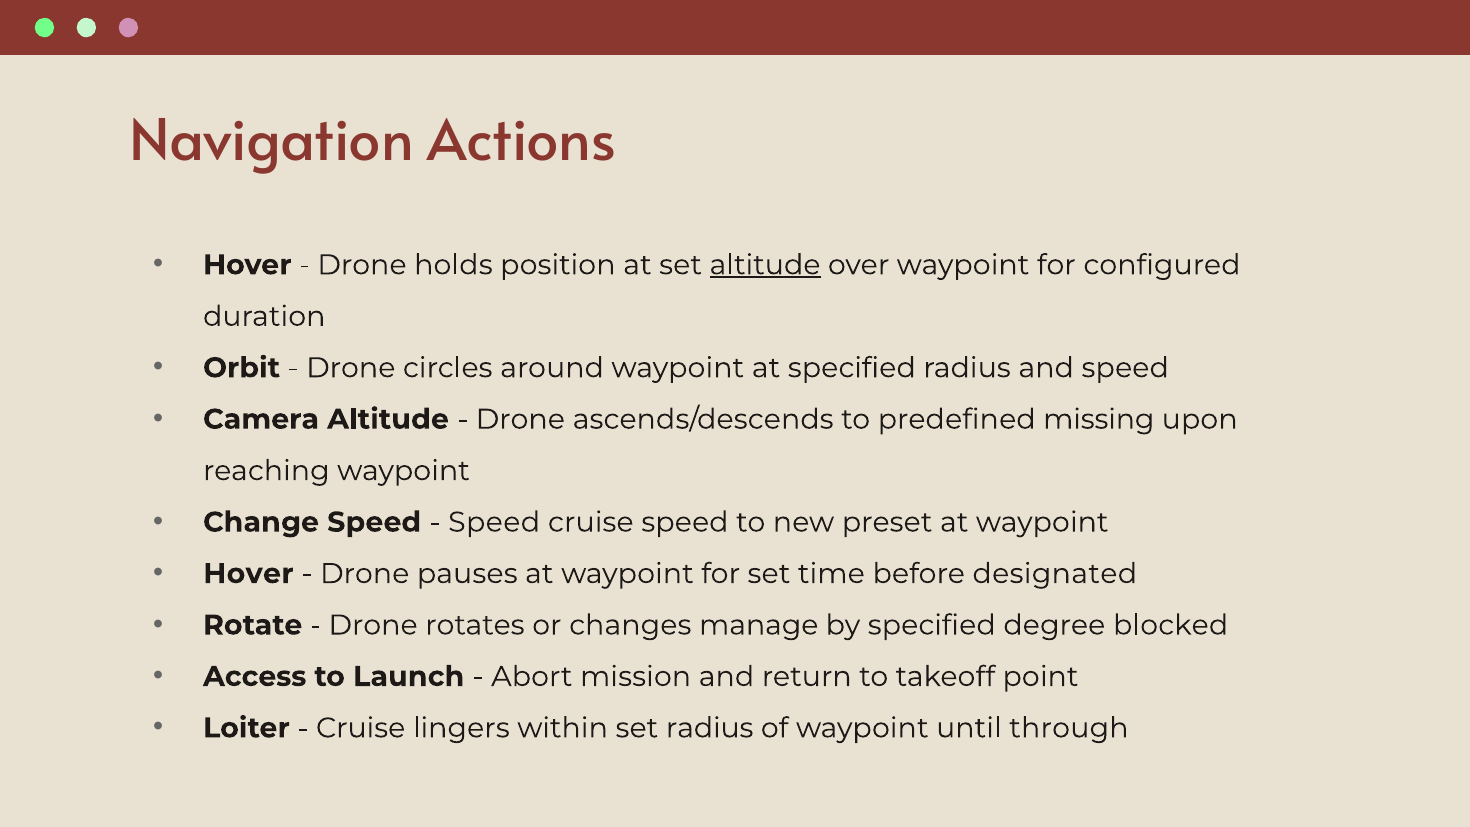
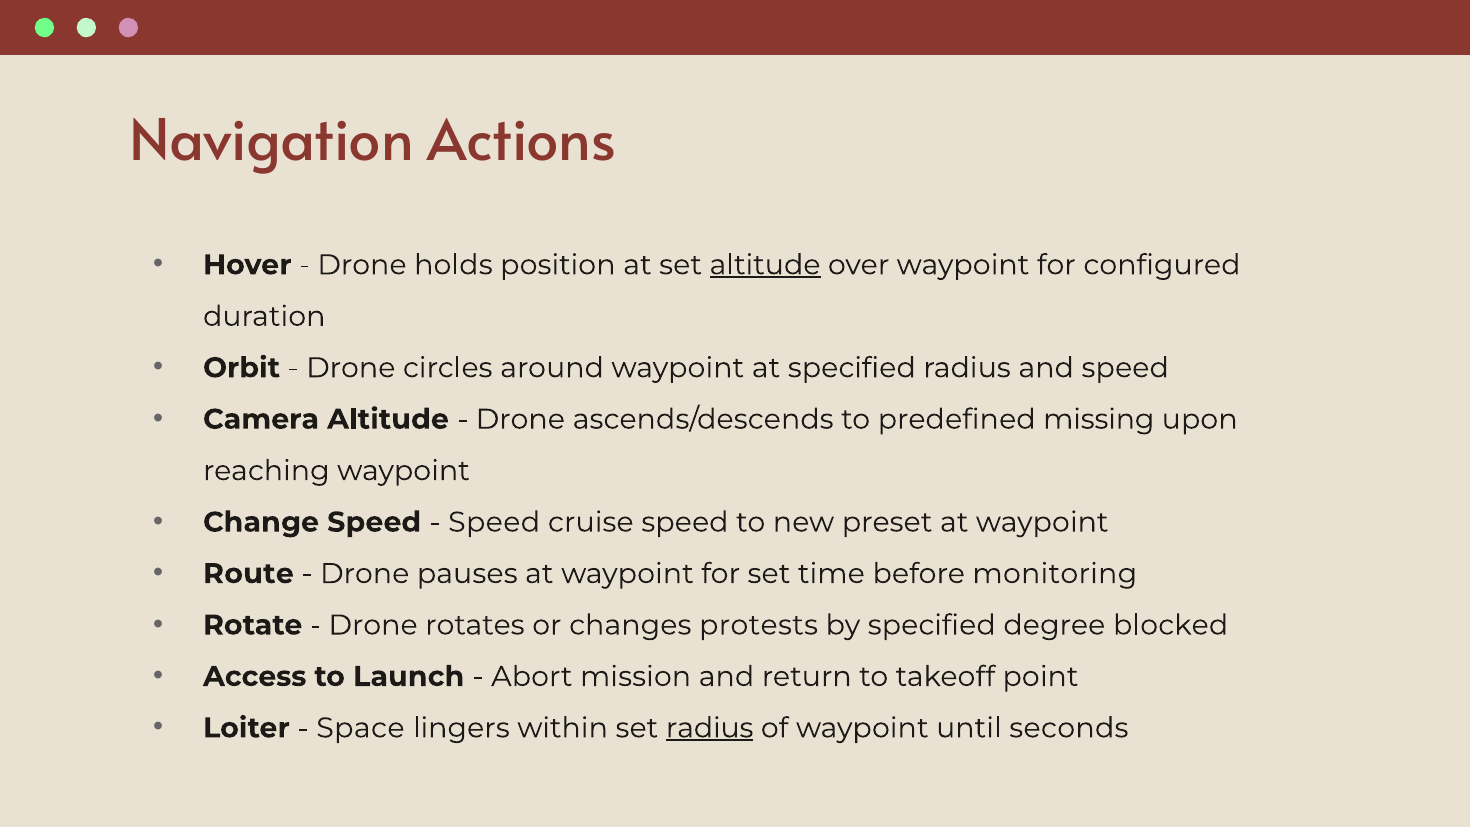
Hover at (248, 574): Hover -> Route
designated: designated -> monitoring
manage: manage -> protests
Cruise at (361, 728): Cruise -> Space
radius at (710, 728) underline: none -> present
through: through -> seconds
